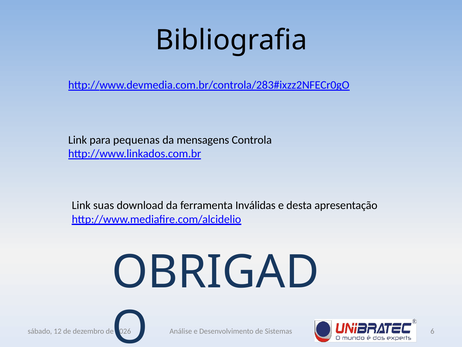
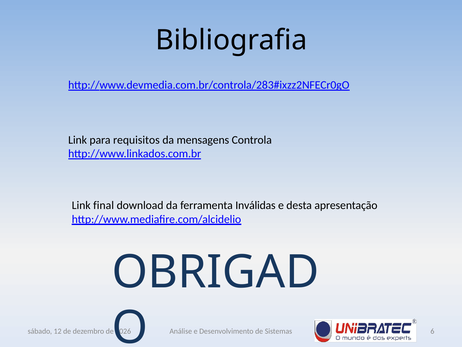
pequenas: pequenas -> requisitos
suas: suas -> final
